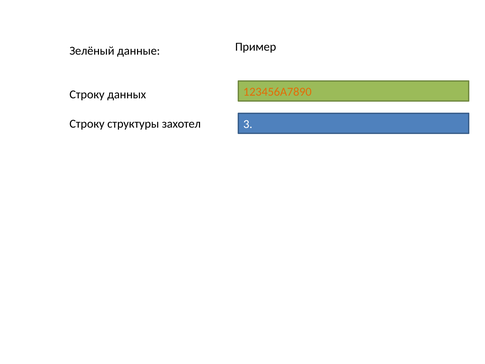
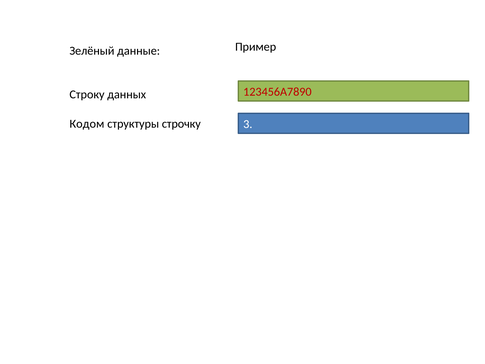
123456A7890 colour: orange -> red
Строку at (87, 124): Строку -> Кодом
захотел: захотел -> строчку
